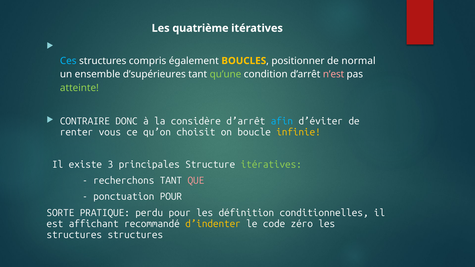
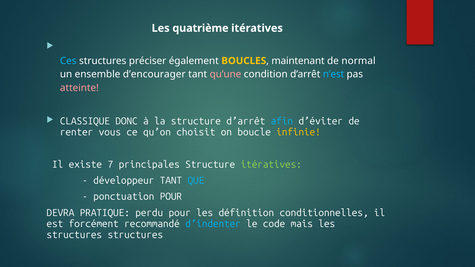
compris: compris -> préciser
positionner: positionner -> maintenant
d’supérieures: d’supérieures -> d’encourager
qu’une colour: light green -> pink
n’est colour: pink -> light blue
atteinte colour: light green -> pink
CONTRAIRE: CONTRAIRE -> CLASSIQUE
la considère: considère -> structure
3: 3 -> 7
recherchons: recherchons -> développeur
QUE colour: pink -> light blue
SORTE: SORTE -> DEVRA
affichant: affichant -> forcément
d’indenter colour: yellow -> light blue
zéro: zéro -> mais
